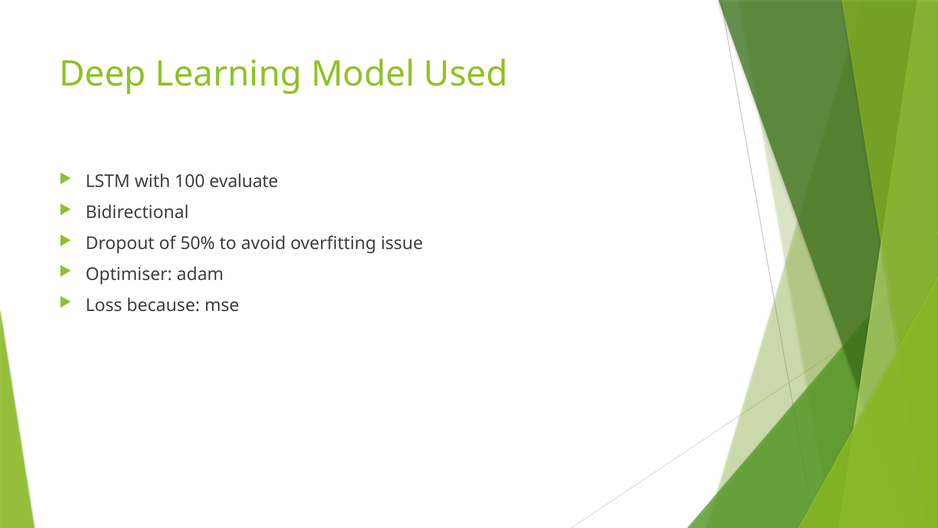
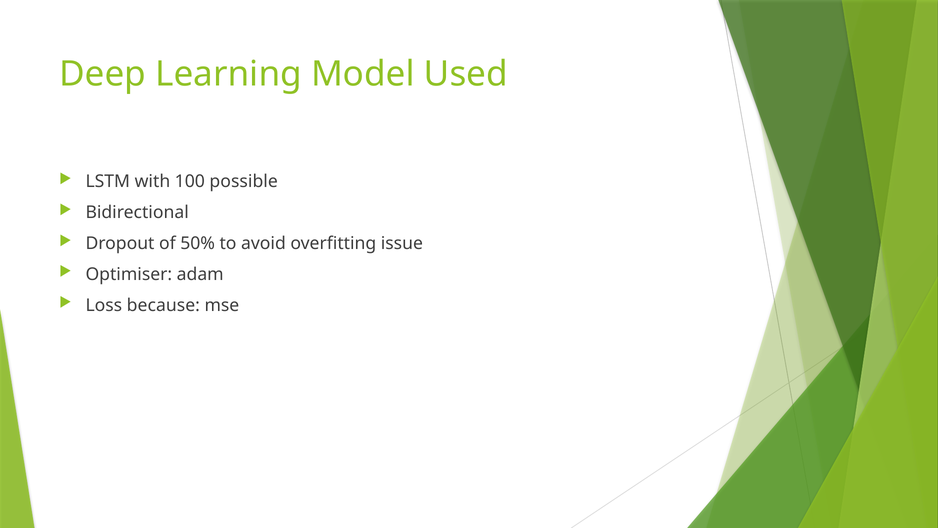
evaluate: evaluate -> possible
